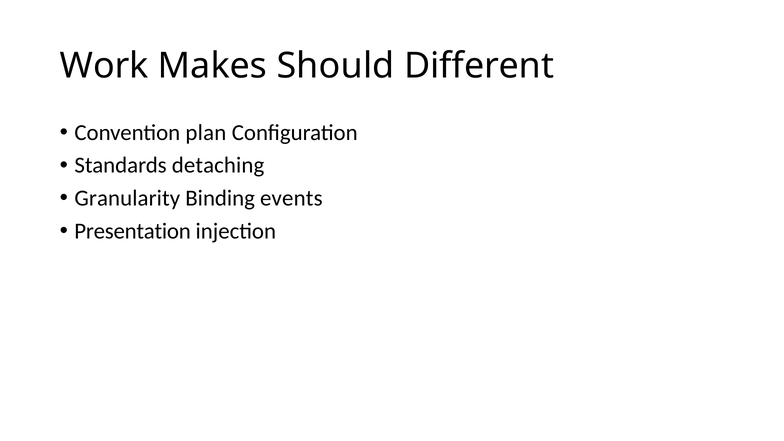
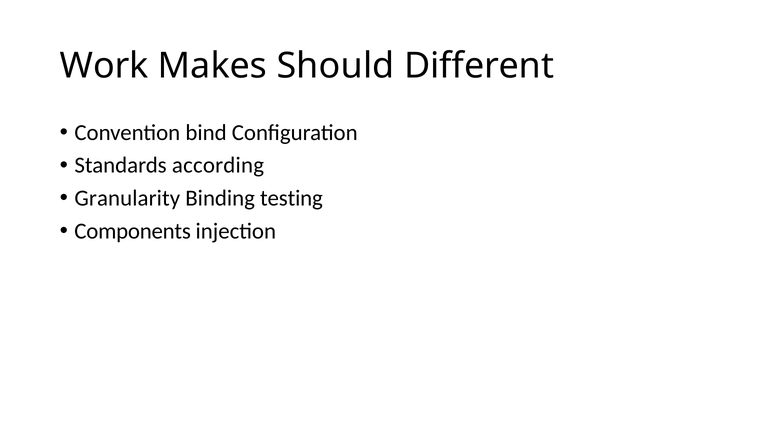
plan: plan -> bind
detaching: detaching -> according
events: events -> testing
Presentation: Presentation -> Components
